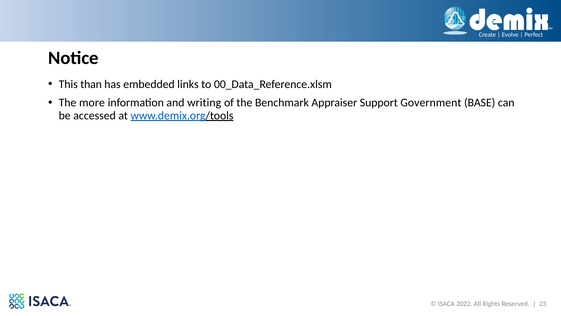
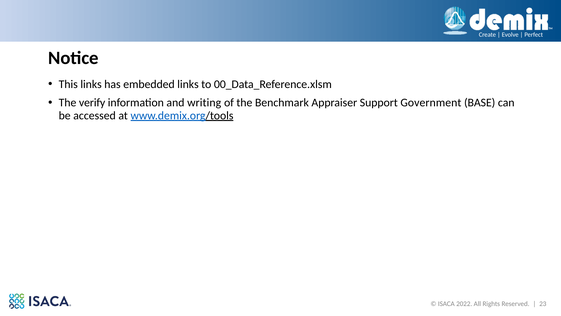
This than: than -> links
more: more -> verify
